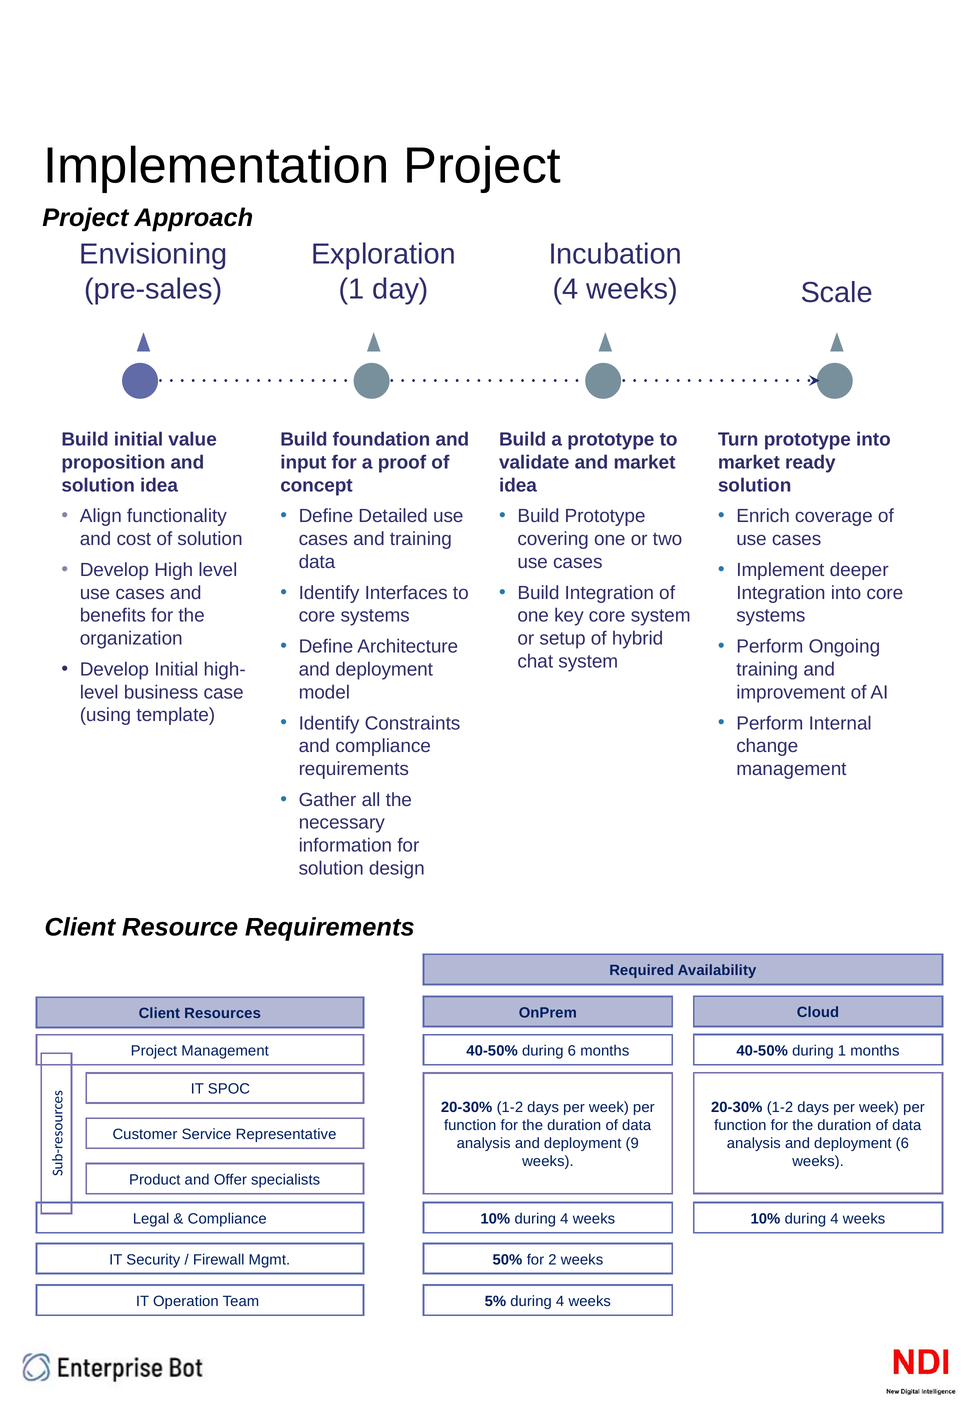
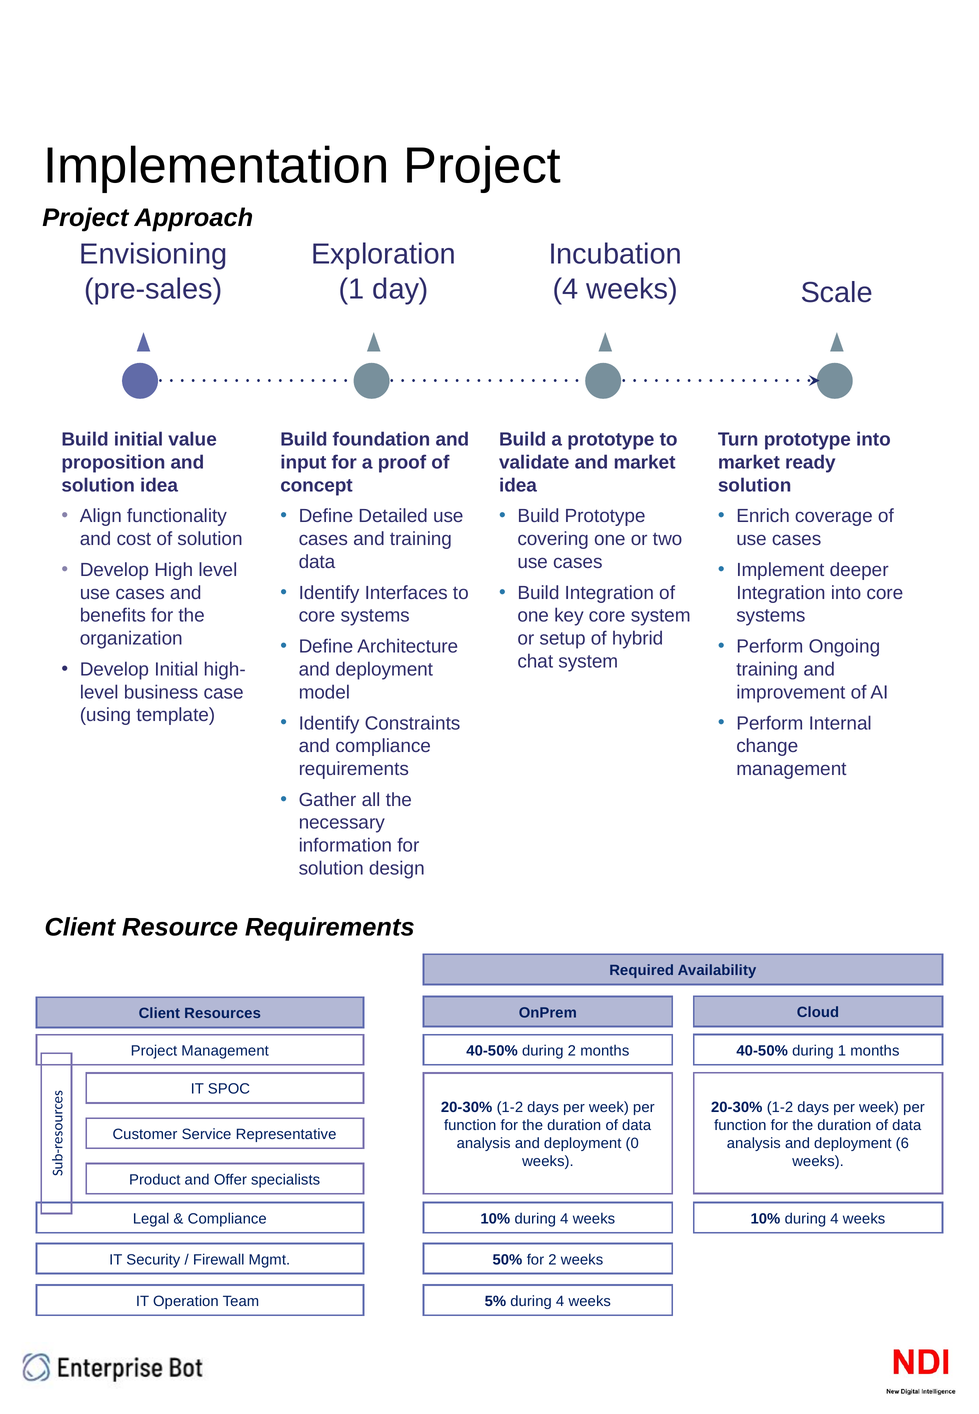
during 6: 6 -> 2
9: 9 -> 0
